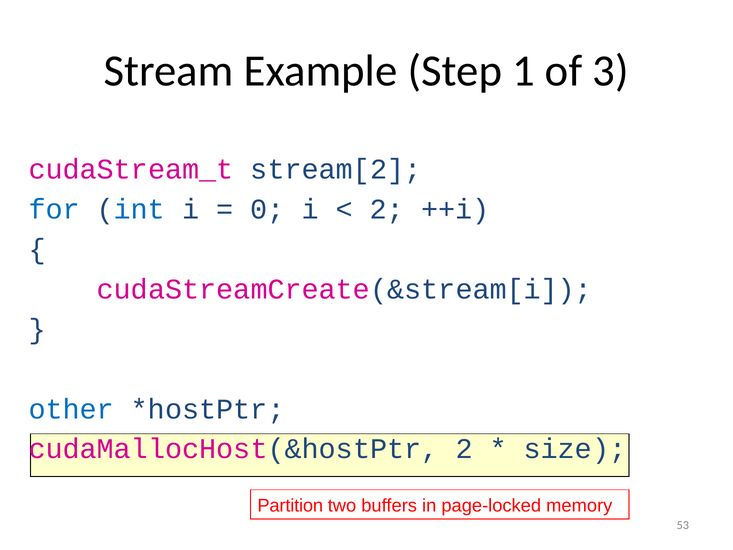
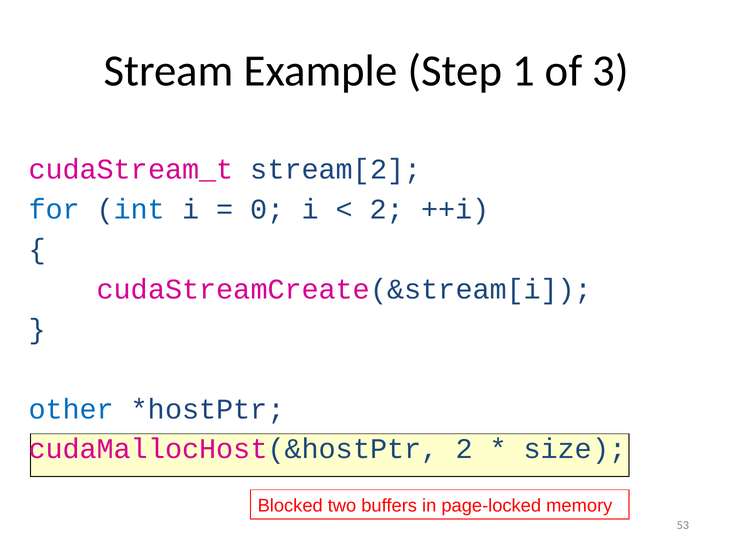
Partition: Partition -> Blocked
